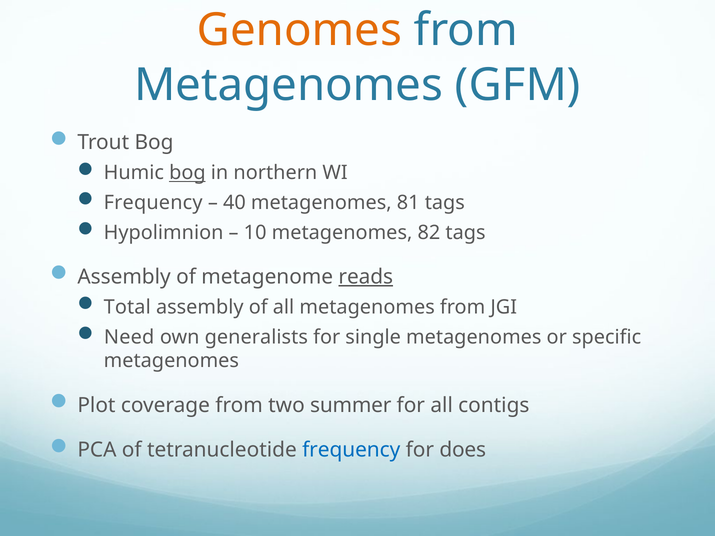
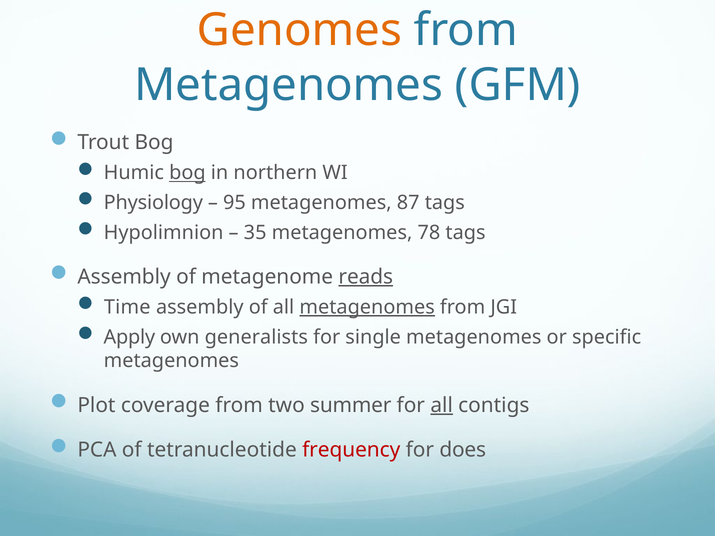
Frequency at (153, 203): Frequency -> Physiology
40: 40 -> 95
81: 81 -> 87
10: 10 -> 35
82: 82 -> 78
Total: Total -> Time
metagenomes at (367, 307) underline: none -> present
Need: Need -> Apply
all at (442, 405) underline: none -> present
frequency at (351, 450) colour: blue -> red
